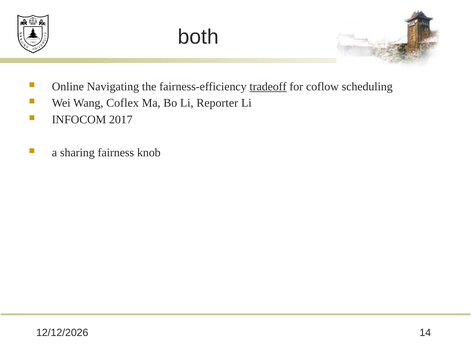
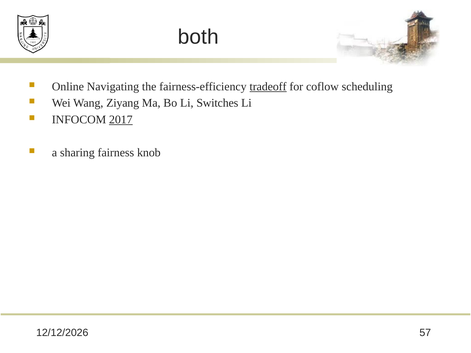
Coflex: Coflex -> Ziyang
Reporter: Reporter -> Switches
2017 underline: none -> present
14: 14 -> 57
